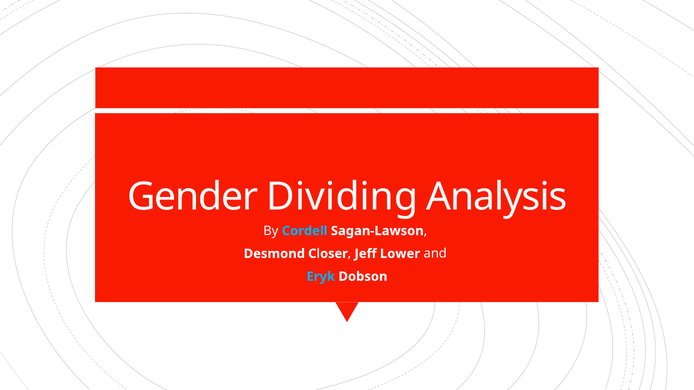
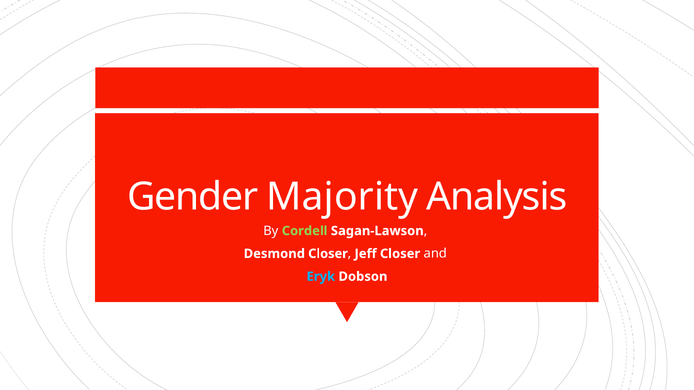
Dividing: Dividing -> Majority
Cordell colour: light blue -> light green
Jeff Lower: Lower -> Closer
